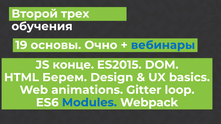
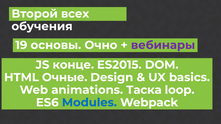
трех: трех -> всех
вебинары colour: blue -> purple
Берем: Берем -> Очные
Gitter: Gitter -> Таска
